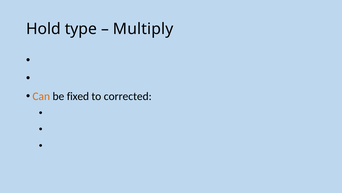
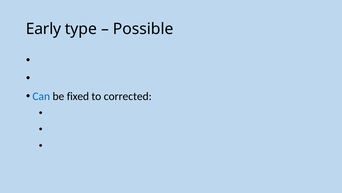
Hold: Hold -> Early
Multiply: Multiply -> Possible
Can colour: orange -> blue
